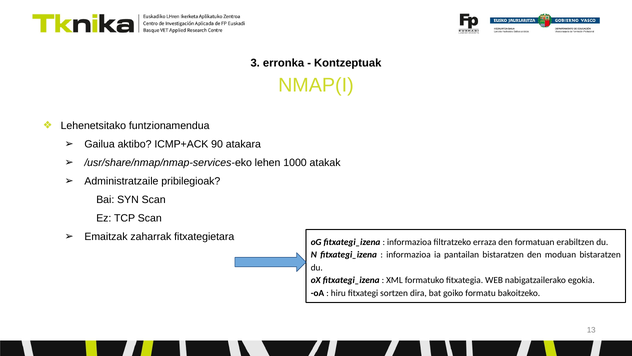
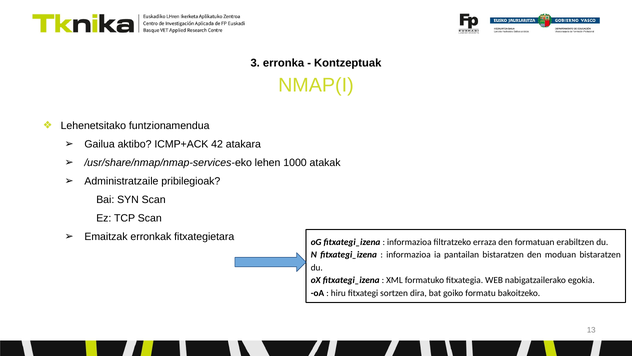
90: 90 -> 42
zaharrak: zaharrak -> erronkak
